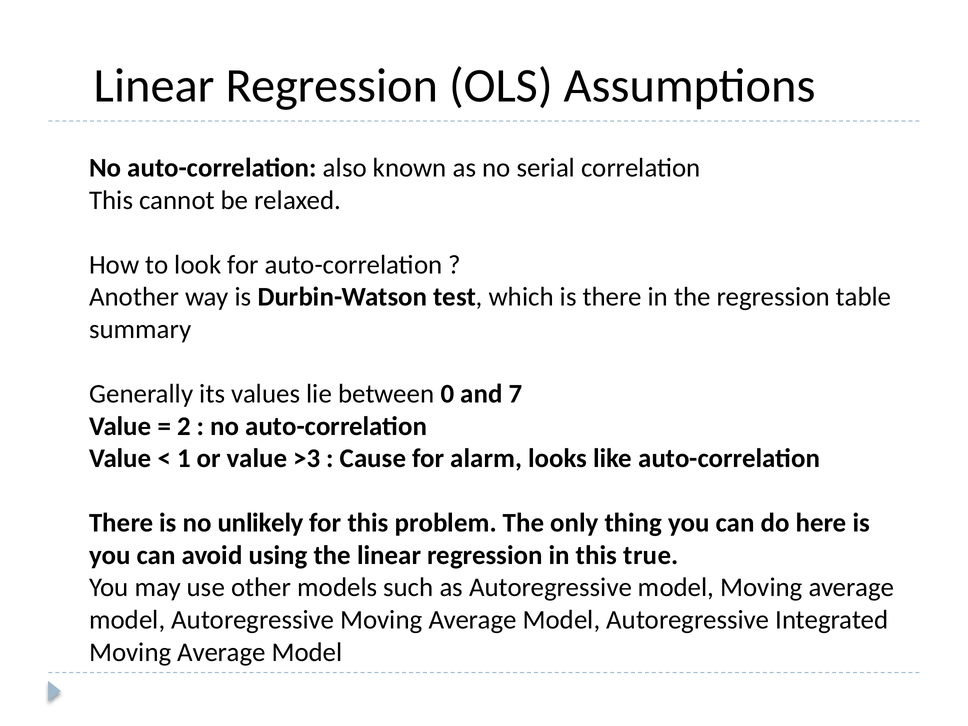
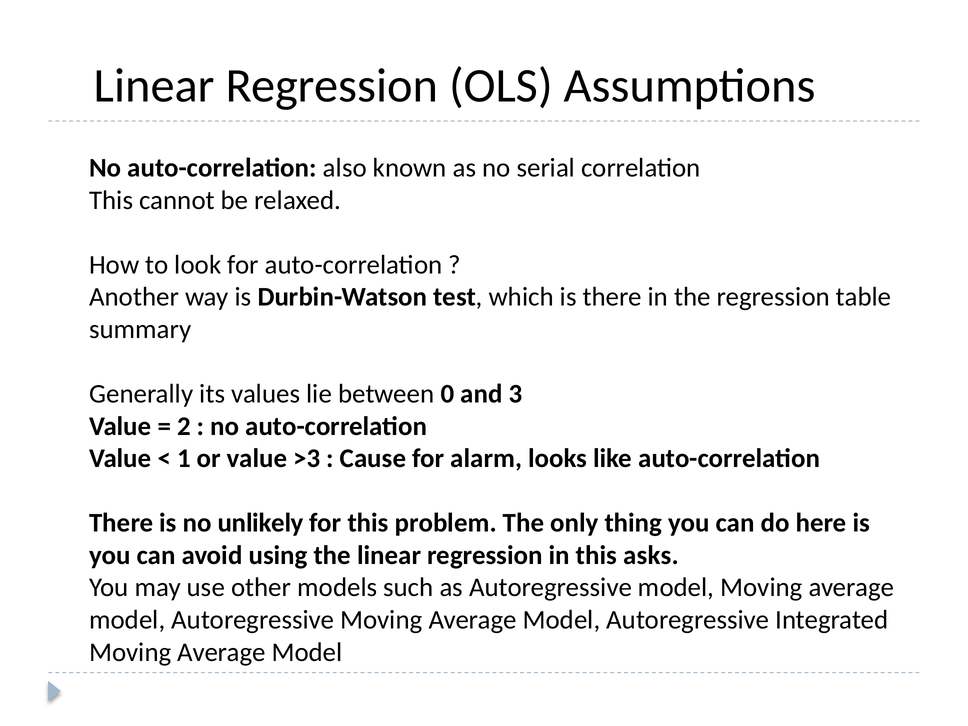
7: 7 -> 3
true: true -> asks
